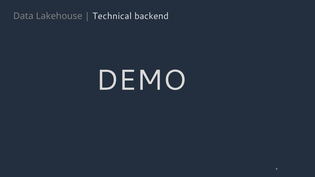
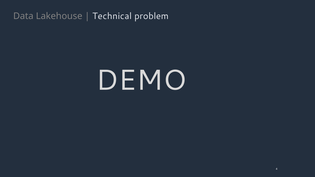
backend: backend -> problem
